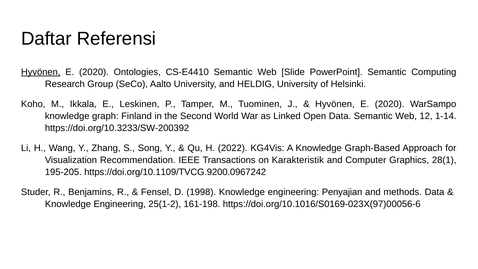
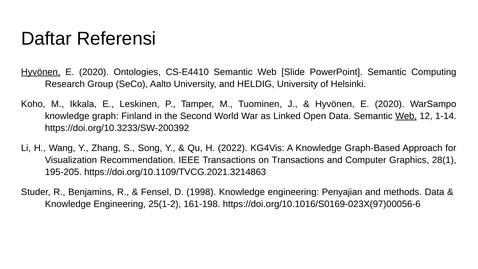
Web at (406, 116) underline: none -> present
on Karakteristik: Karakteristik -> Transactions
https://doi.org/10.1109/TVCG.9200.0967242: https://doi.org/10.1109/TVCG.9200.0967242 -> https://doi.org/10.1109/TVCG.2021.3214863
